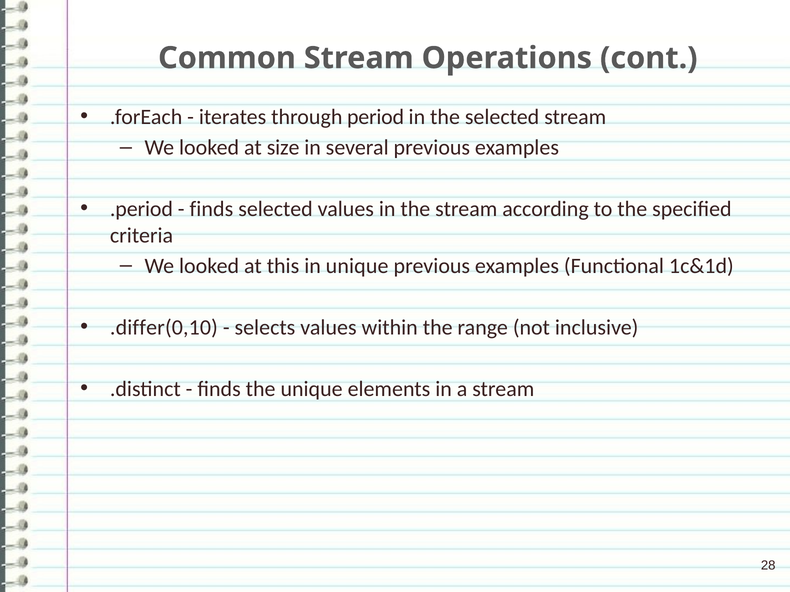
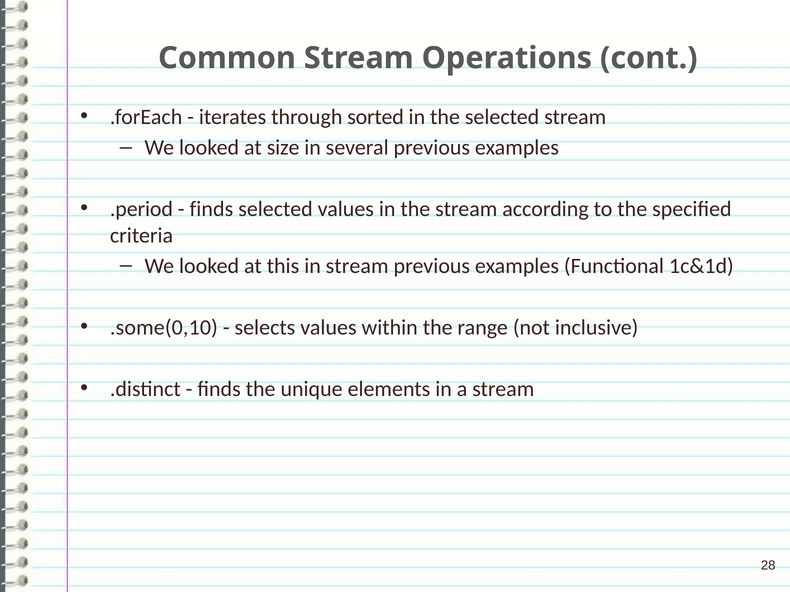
period: period -> sorted
in unique: unique -> stream
.differ(0,10: .differ(0,10 -> .some(0,10
